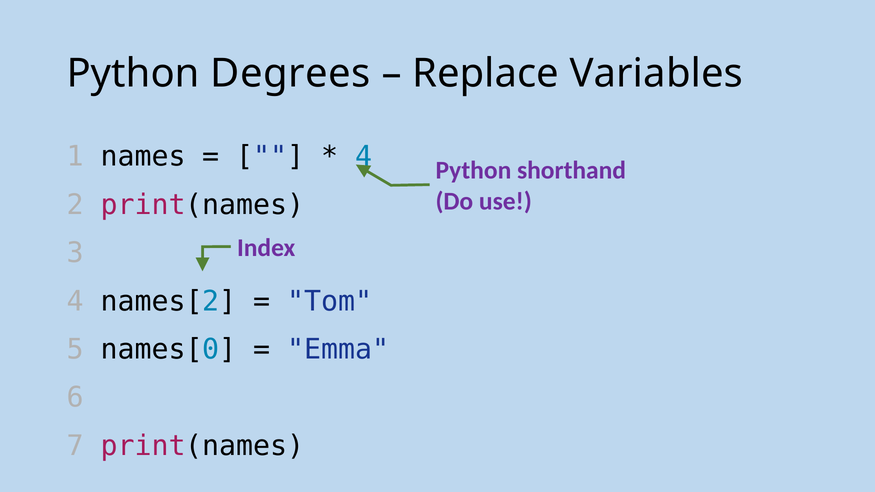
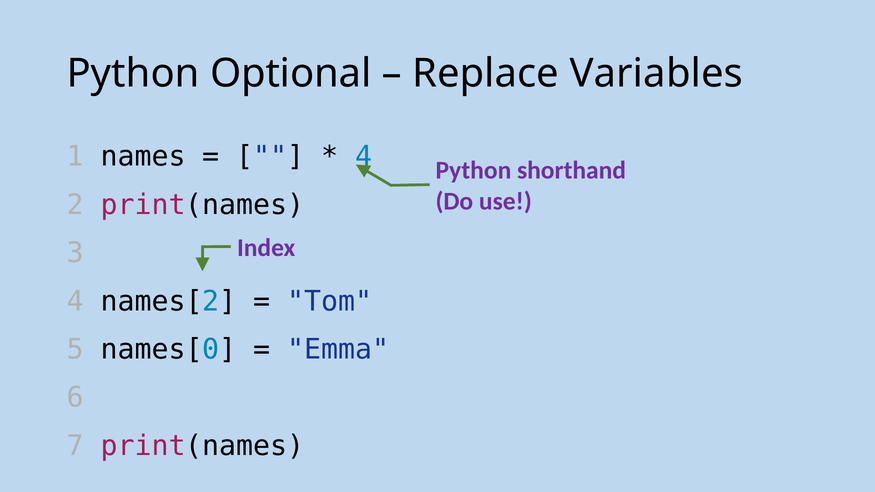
Degrees: Degrees -> Optional
